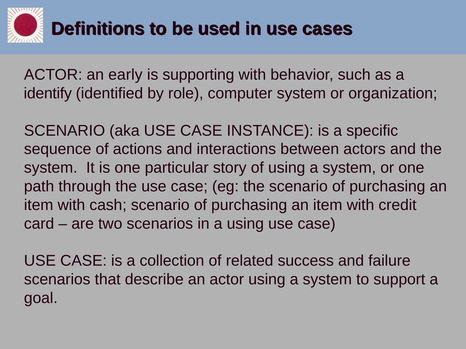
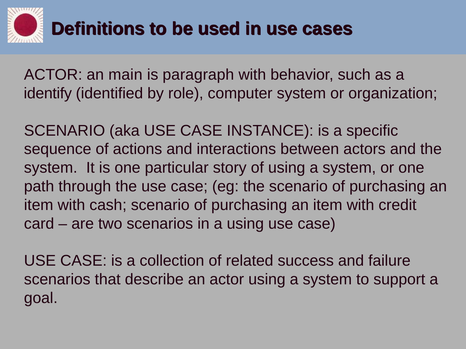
early: early -> main
supporting: supporting -> paragraph
